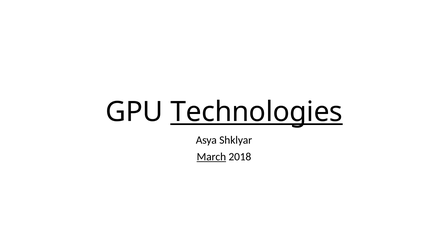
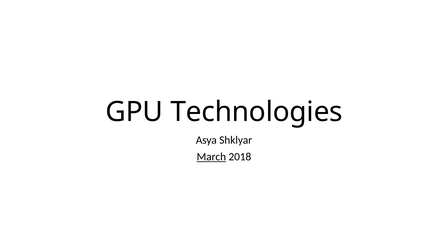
Technologies underline: present -> none
